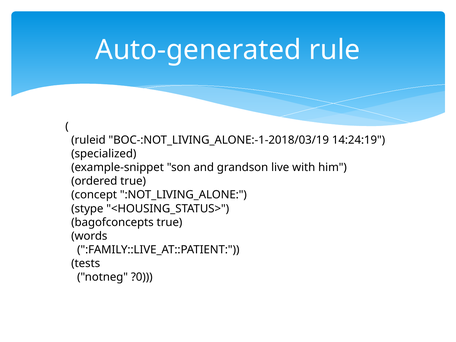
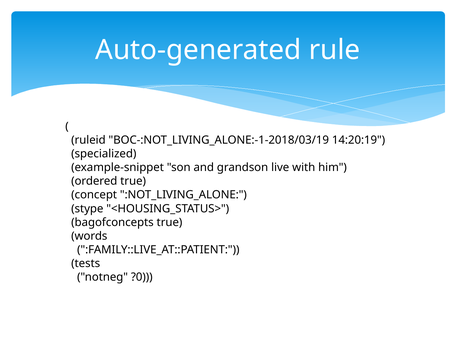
14:24:19: 14:24:19 -> 14:20:19
